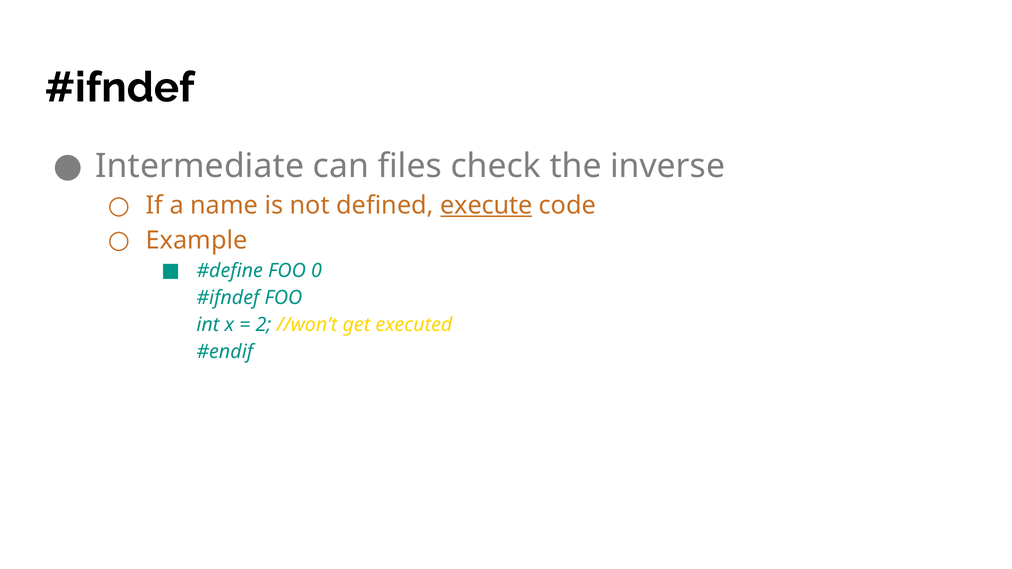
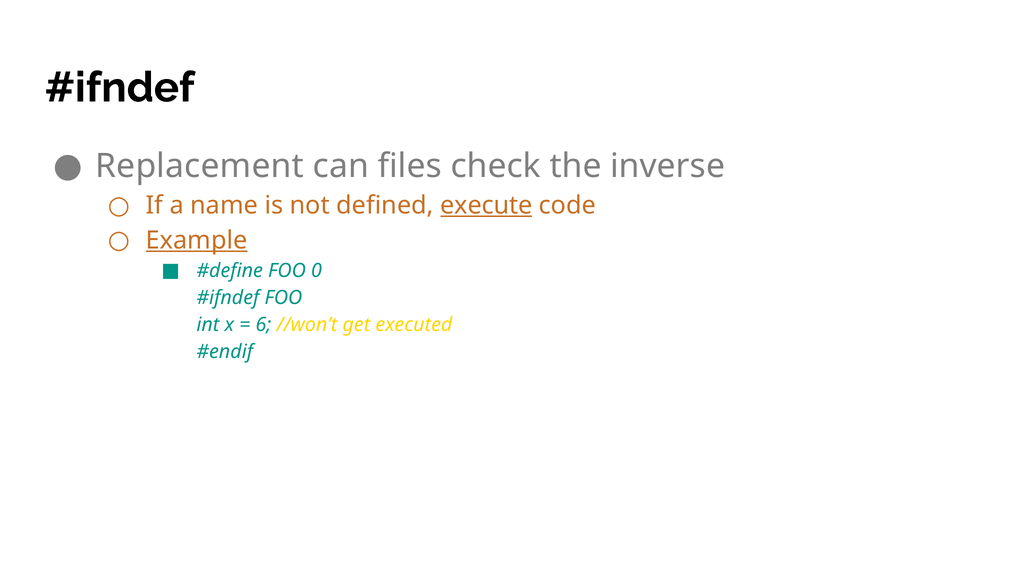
Intermediate: Intermediate -> Replacement
Example underline: none -> present
2: 2 -> 6
